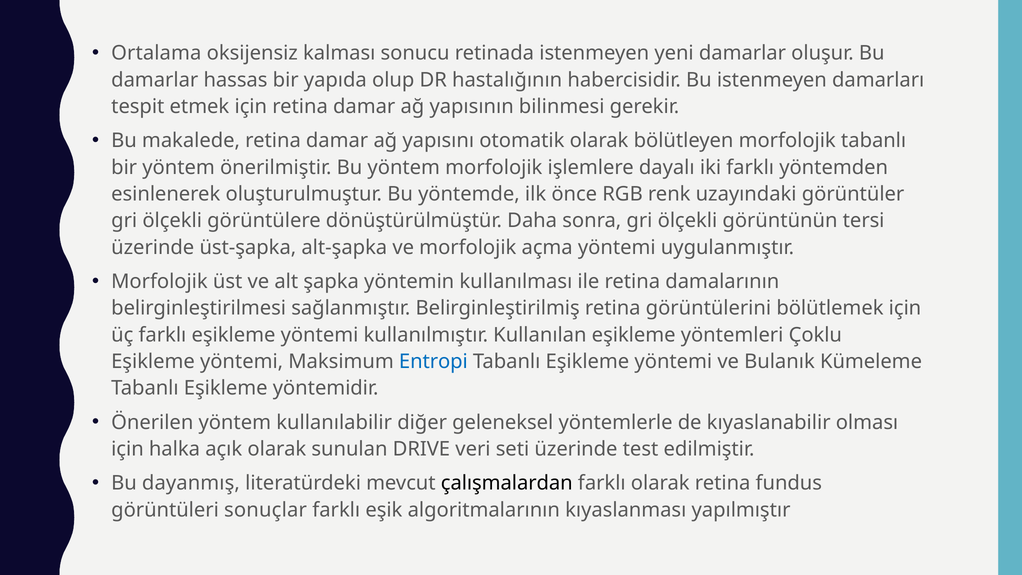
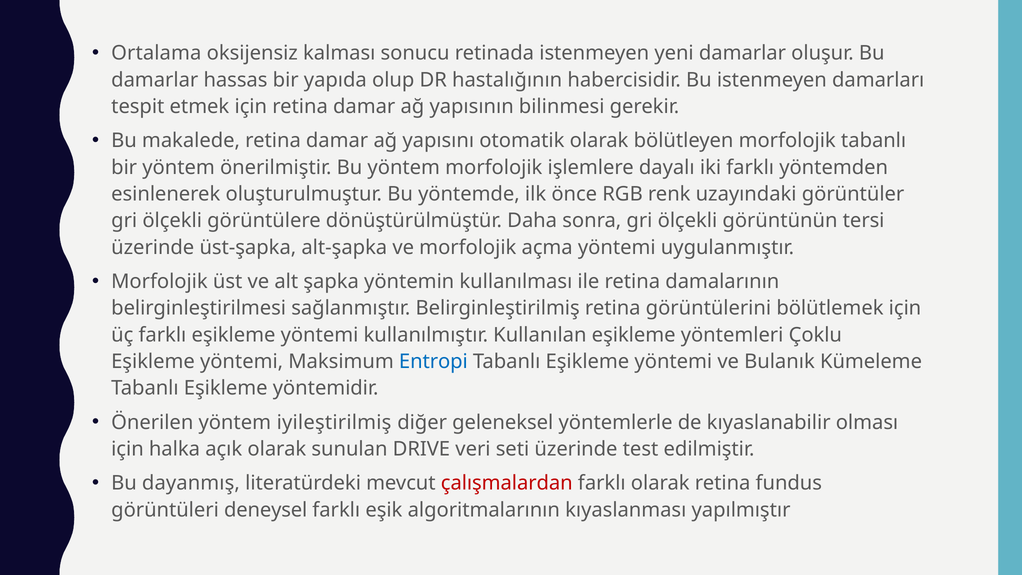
kullanılabilir: kullanılabilir -> iyileştirilmiş
çalışmalardan colour: black -> red
sonuçlar: sonuçlar -> deneysel
